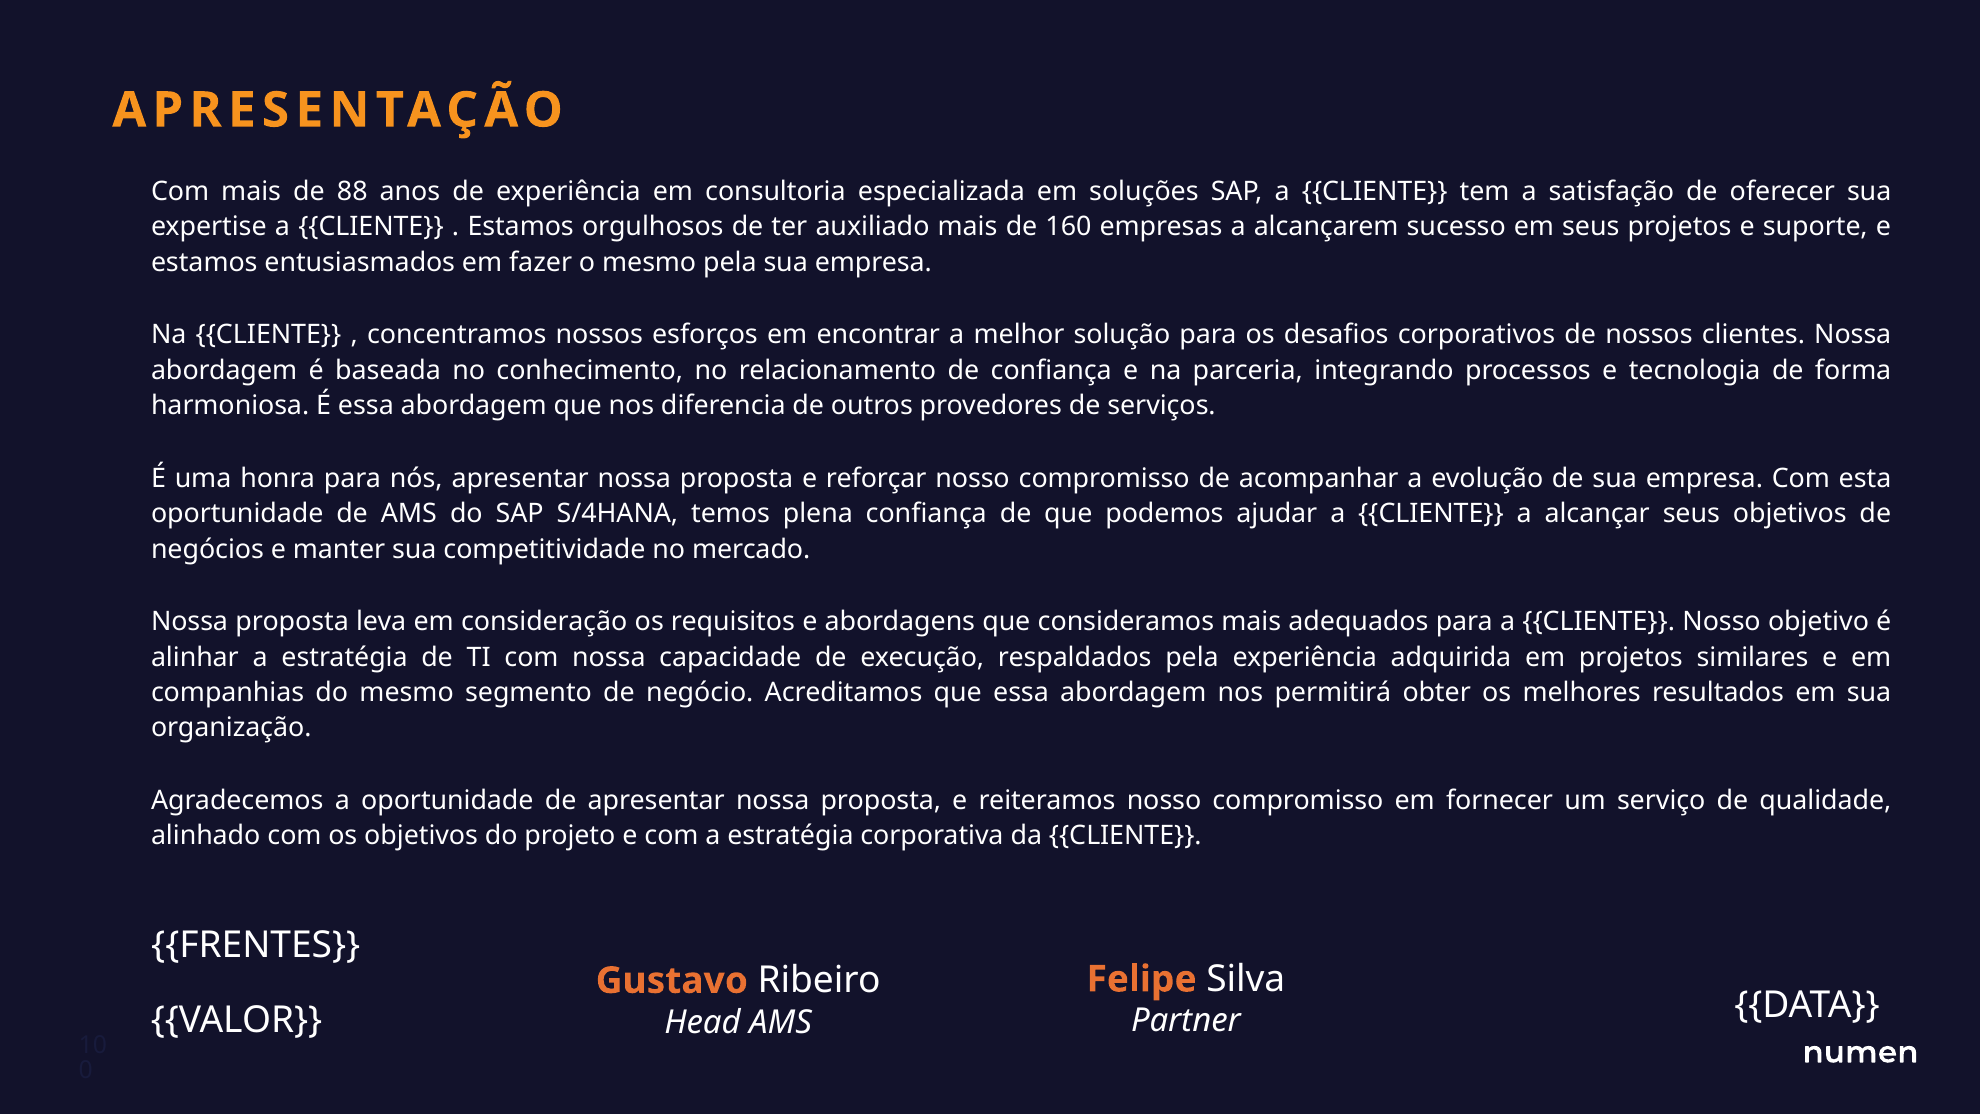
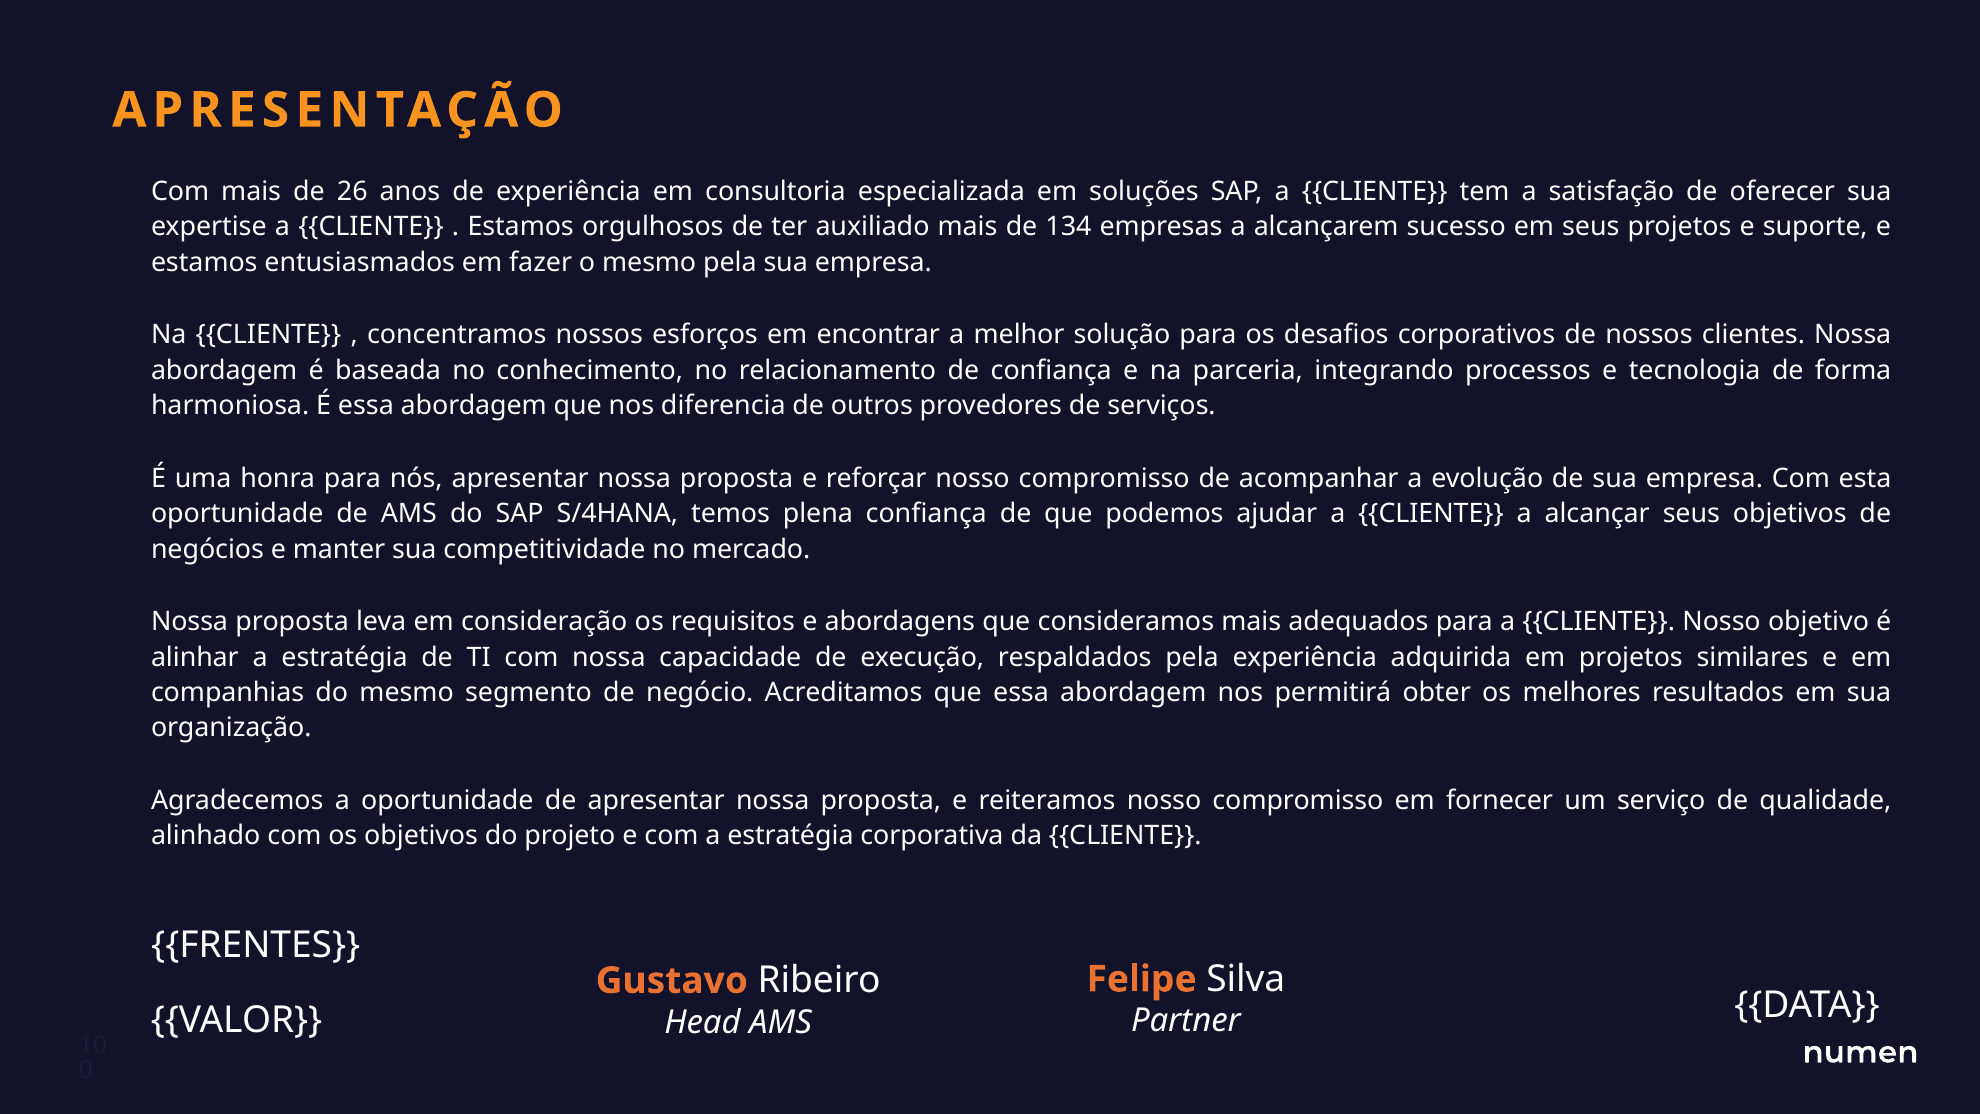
88: 88 -> 26
160: 160 -> 134
